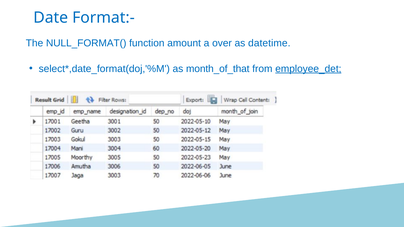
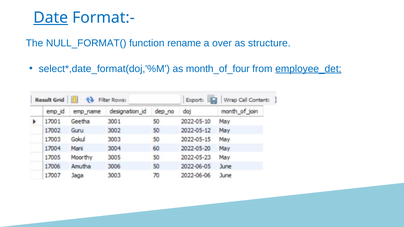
Date underline: none -> present
amount: amount -> rename
datetime: datetime -> structure
month_of_that: month_of_that -> month_of_four
